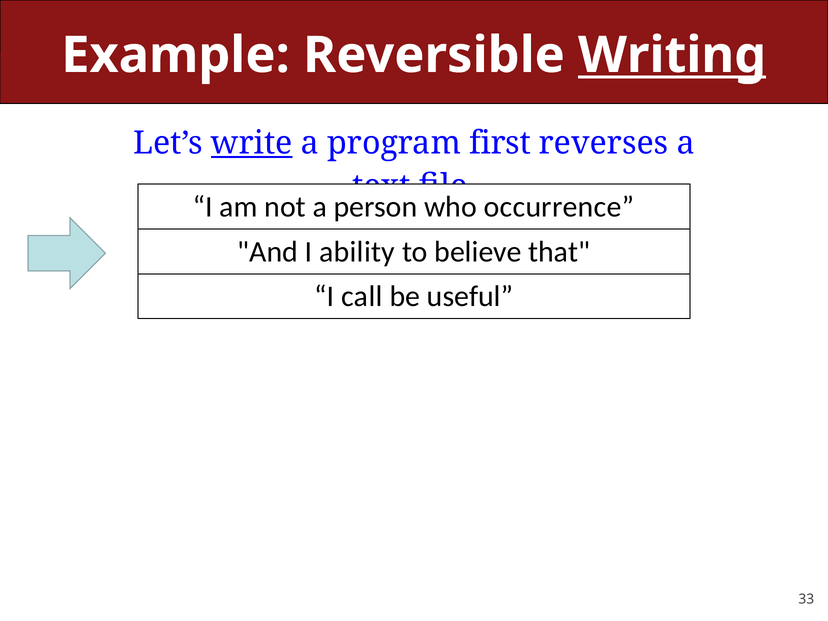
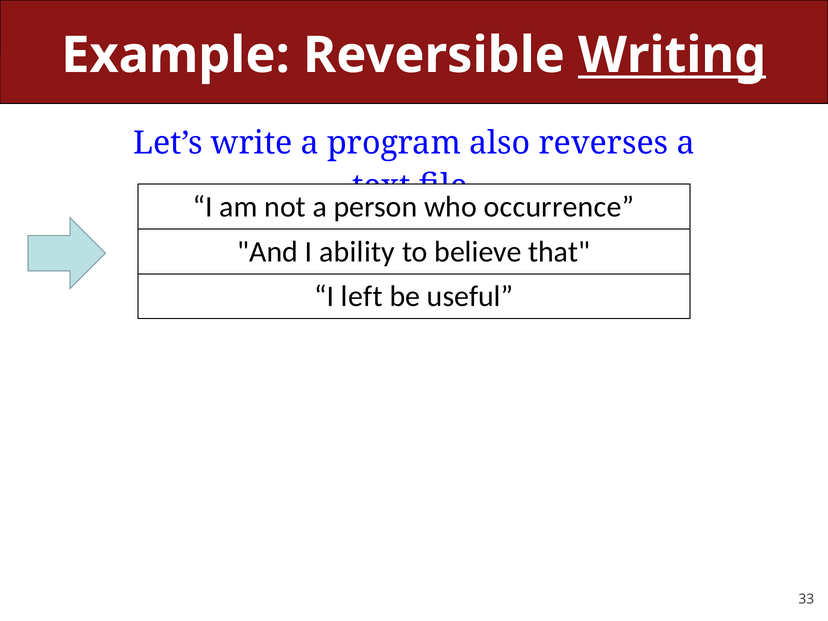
write underline: present -> none
first: first -> also
call: call -> left
